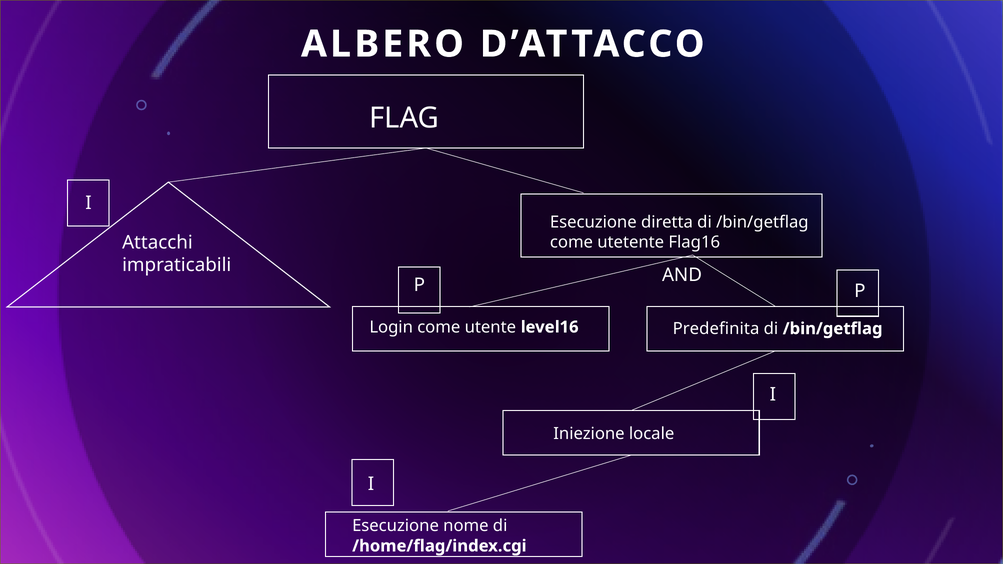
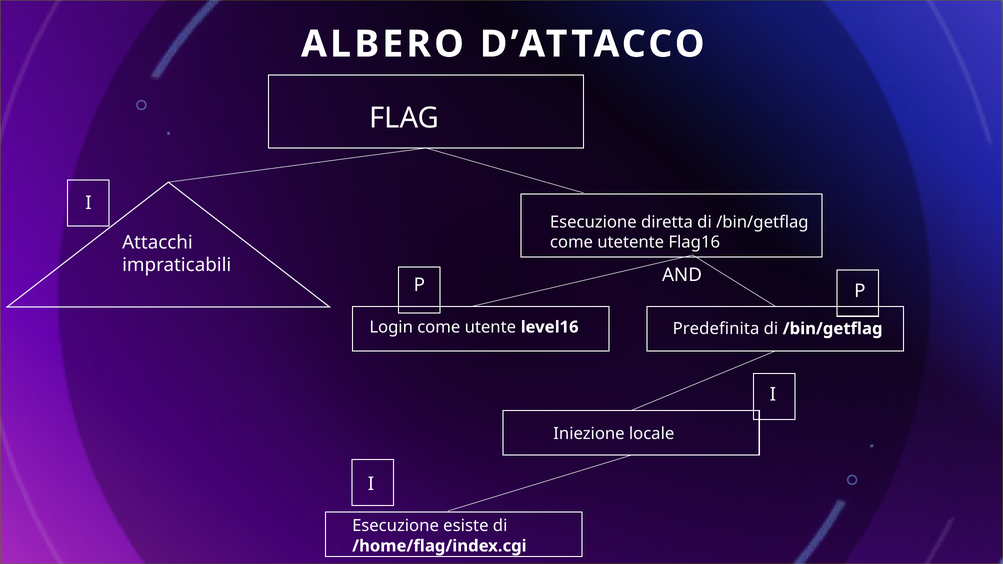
nome: nome -> esiste
